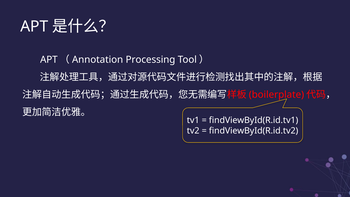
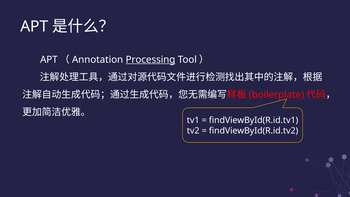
Processing underline: none -> present
